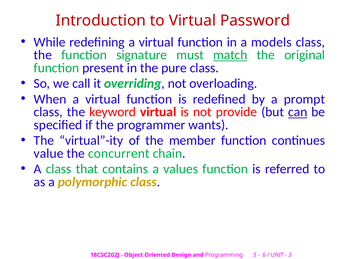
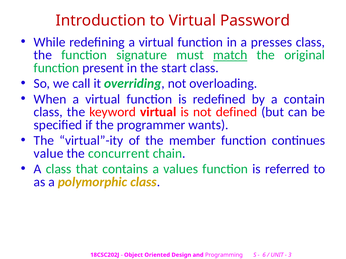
models: models -> presses
pure: pure -> start
prompt: prompt -> contain
provide: provide -> defined
can underline: present -> none
